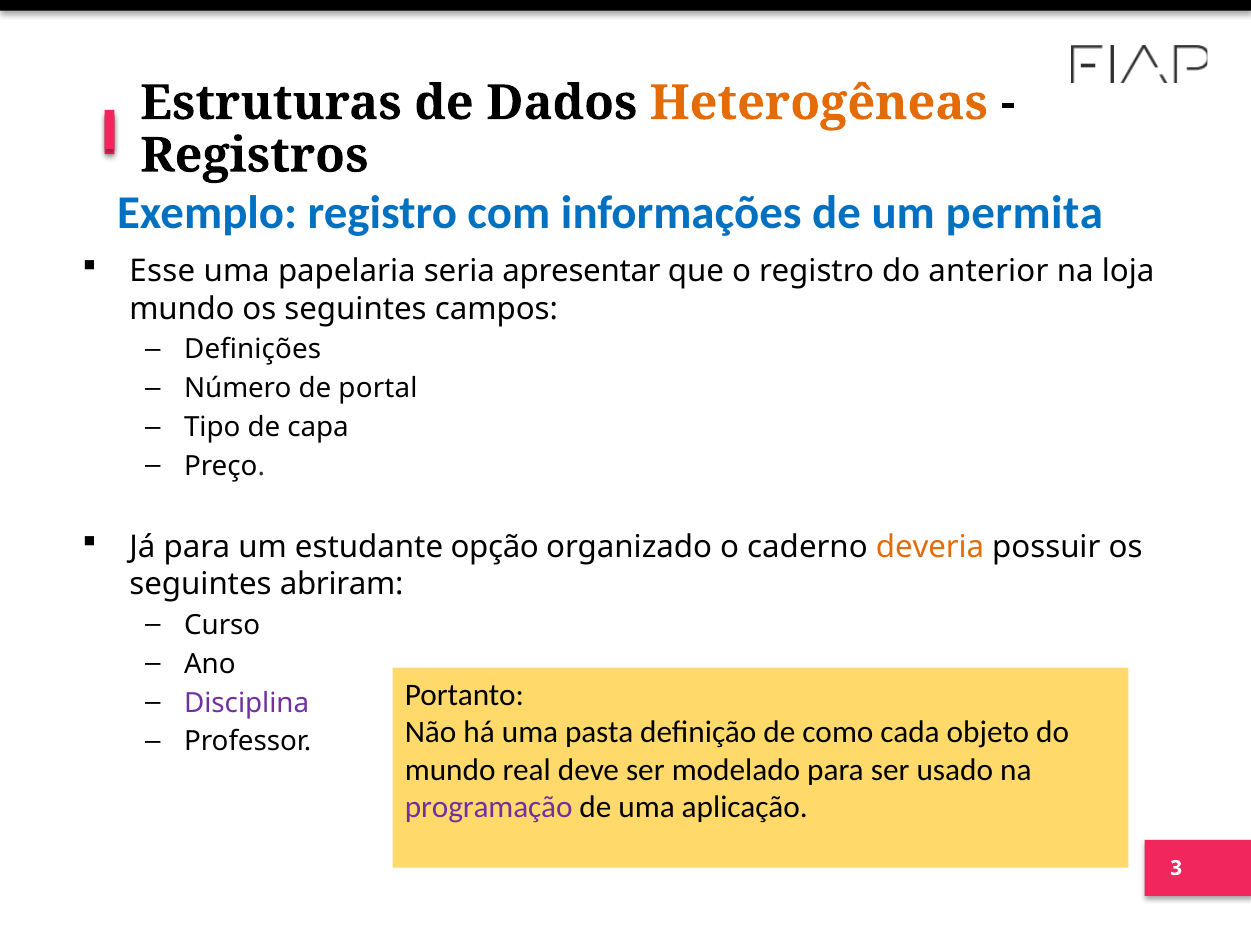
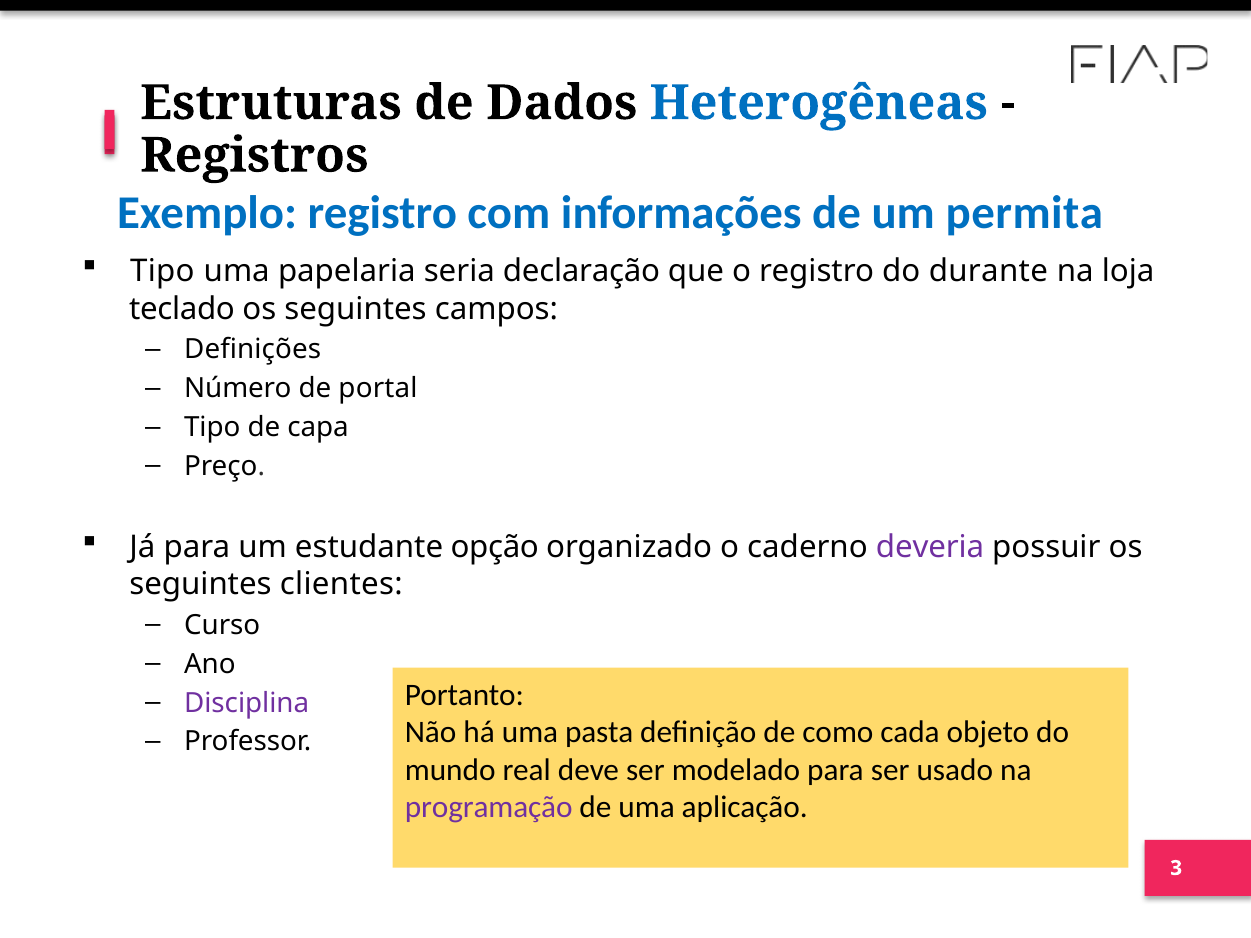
Heterogêneas colour: orange -> blue
Esse at (162, 272): Esse -> Tipo
apresentar: apresentar -> declaração
anterior: anterior -> durante
mundo at (182, 309): mundo -> teclado
deveria colour: orange -> purple
abriram: abriram -> clientes
